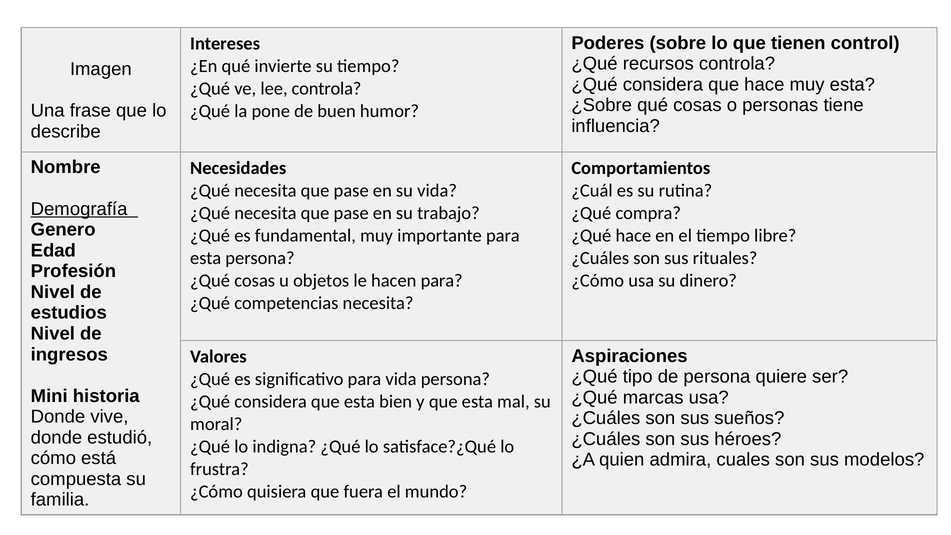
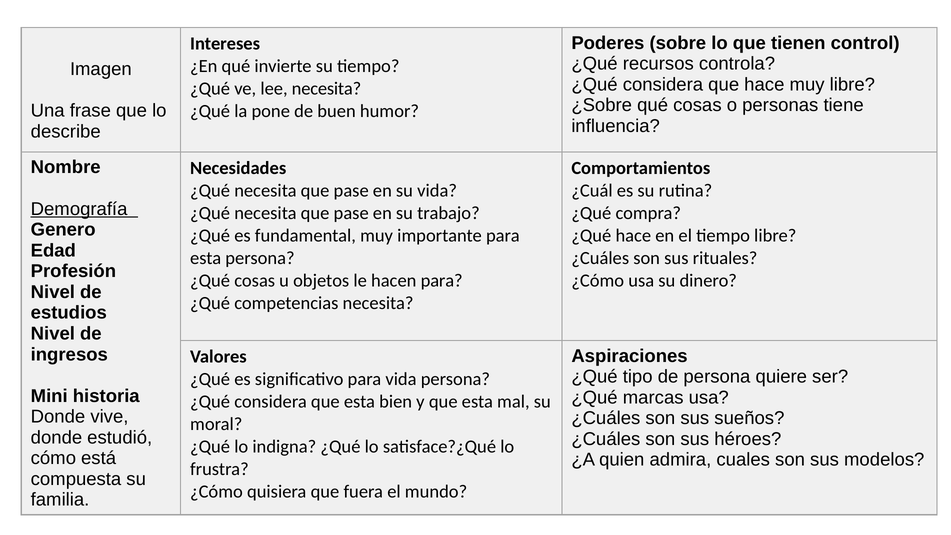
muy esta: esta -> libre
lee controla: controla -> necesita
